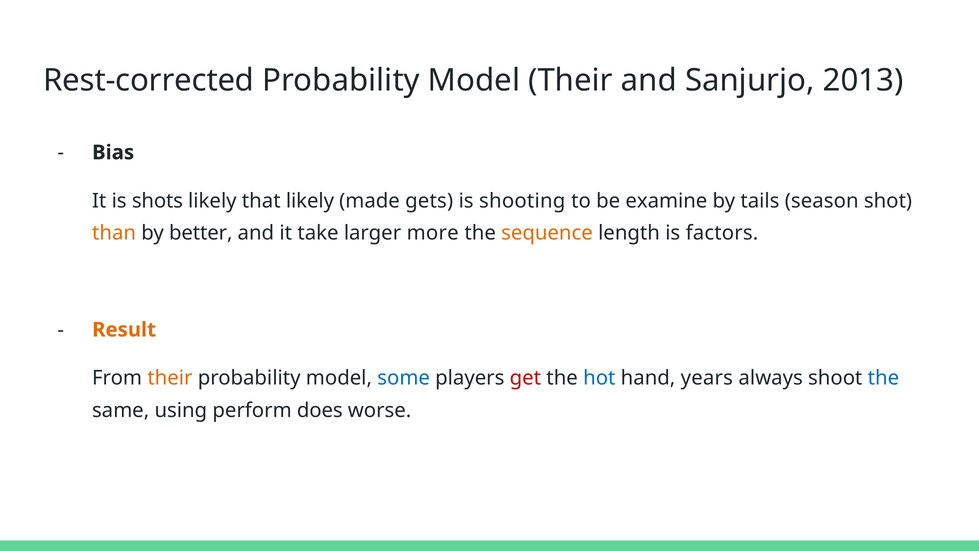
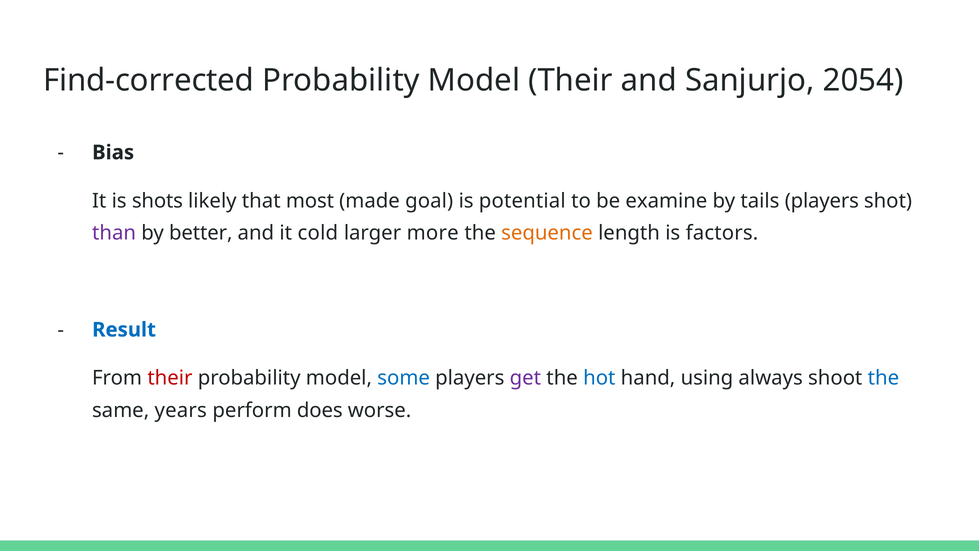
Rest-corrected: Rest-corrected -> Find-corrected
2013: 2013 -> 2054
that likely: likely -> most
gets: gets -> goal
shooting: shooting -> potential
tails season: season -> players
than colour: orange -> purple
take: take -> cold
Result colour: orange -> blue
their at (170, 378) colour: orange -> red
get colour: red -> purple
years: years -> using
using: using -> years
